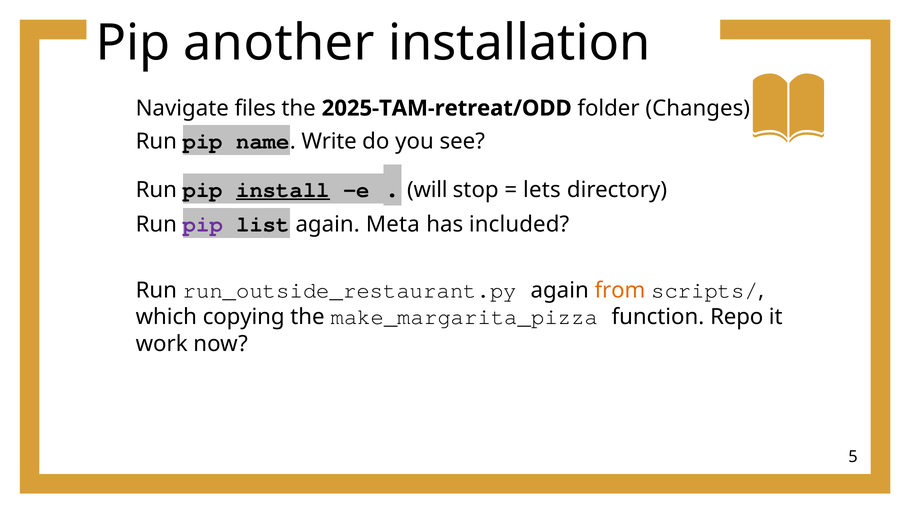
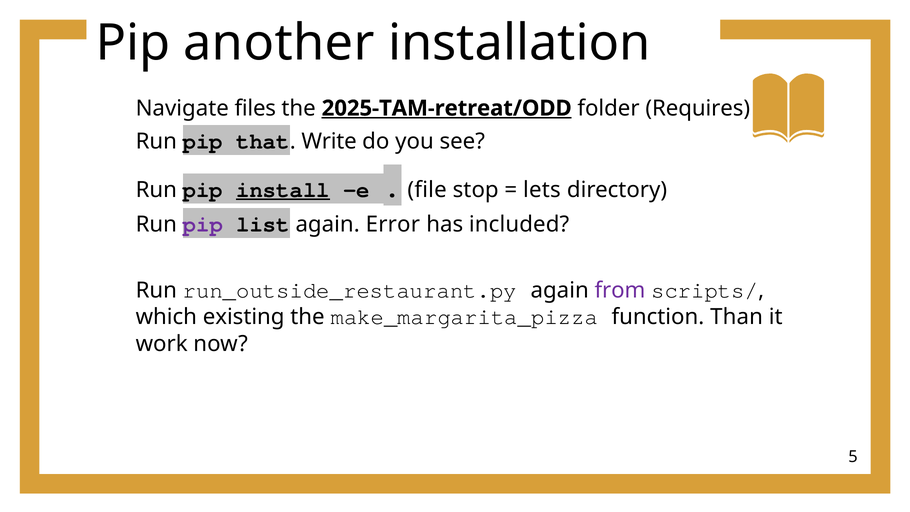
2025-TAM-retreat/ODD underline: none -> present
Changes: Changes -> Requires
name: name -> that
will: will -> file
Meta: Meta -> Error
from colour: orange -> purple
copying: copying -> existing
Repo: Repo -> Than
